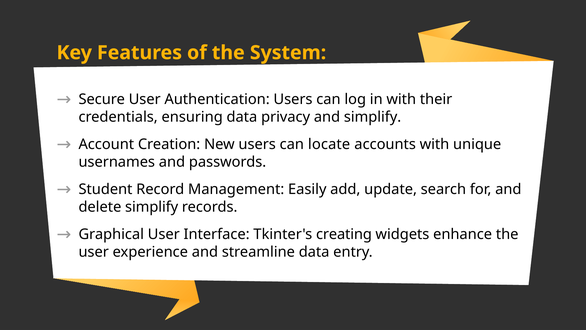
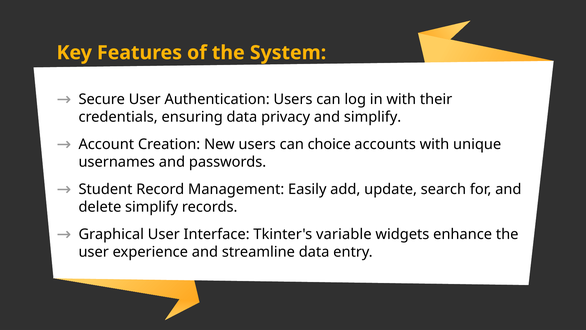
locate: locate -> choice
creating: creating -> variable
